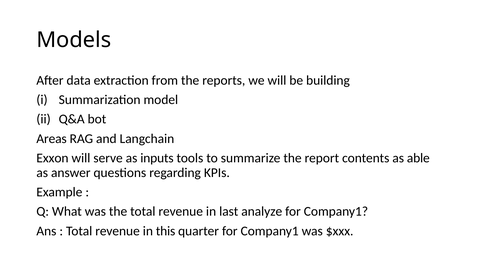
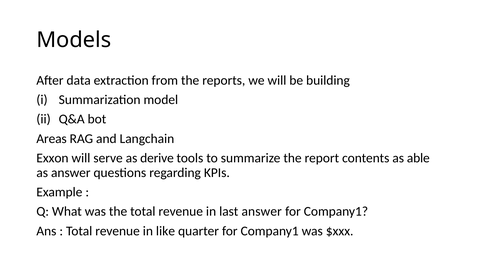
inputs: inputs -> derive
last analyze: analyze -> answer
this: this -> like
